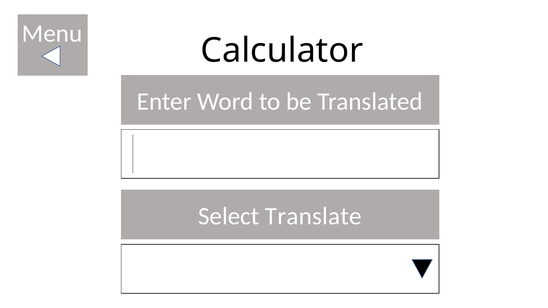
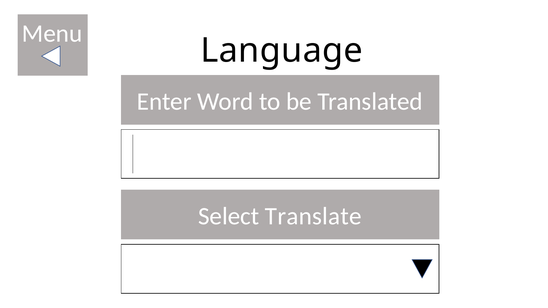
Calculator: Calculator -> Language
